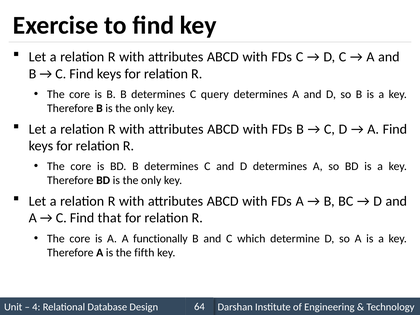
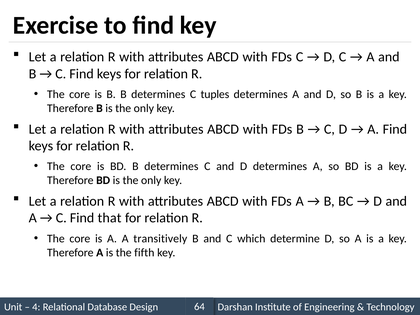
query: query -> tuples
functionally: functionally -> transitively
